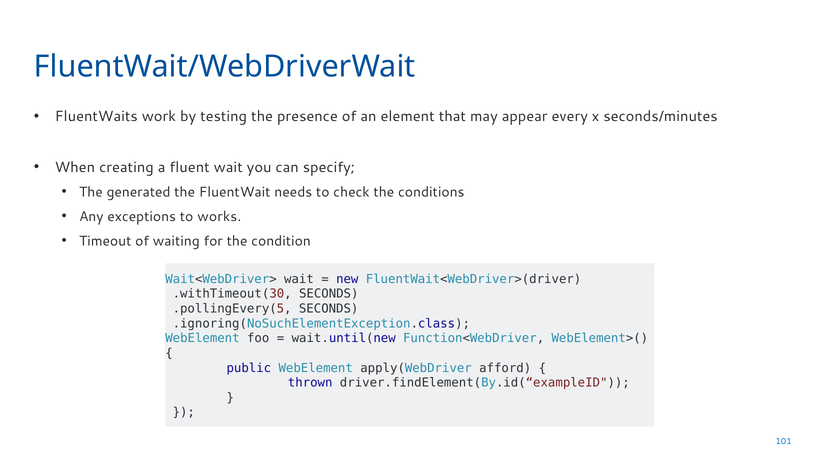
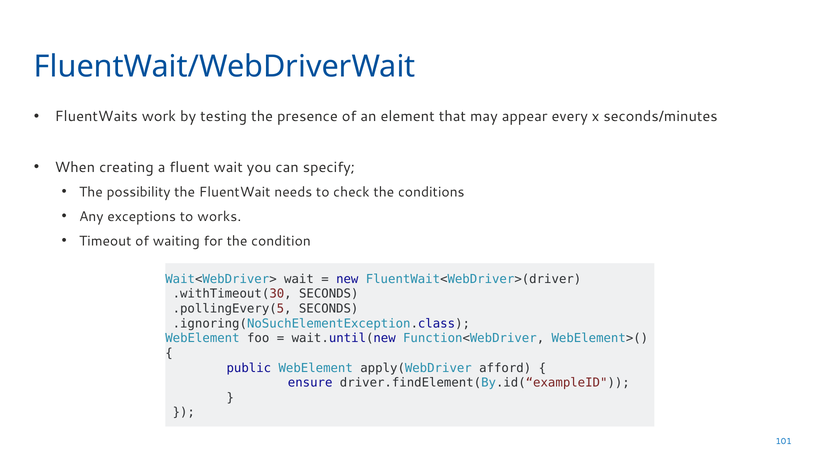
generated: generated -> possibility
thrown: thrown -> ensure
